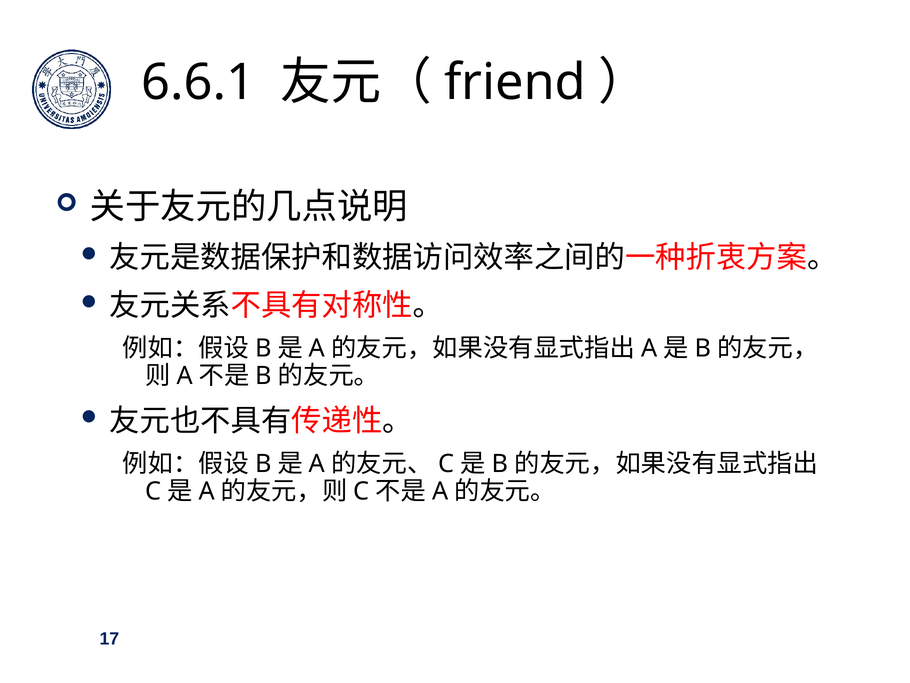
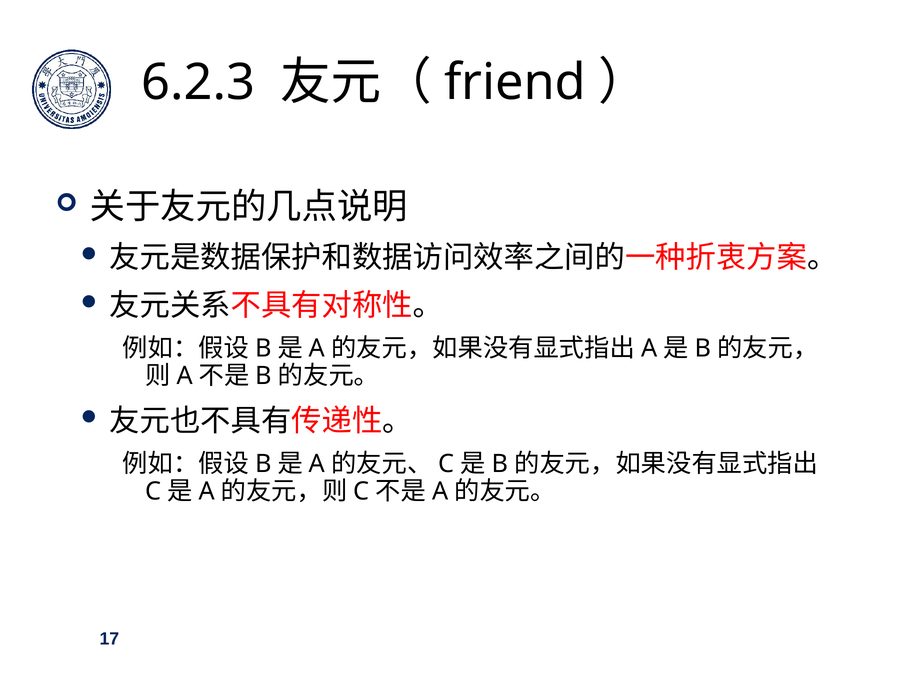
6.6.1: 6.6.1 -> 6.2.3
